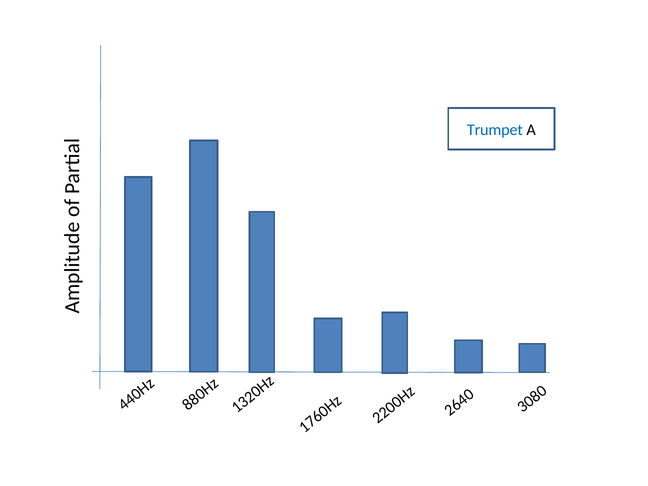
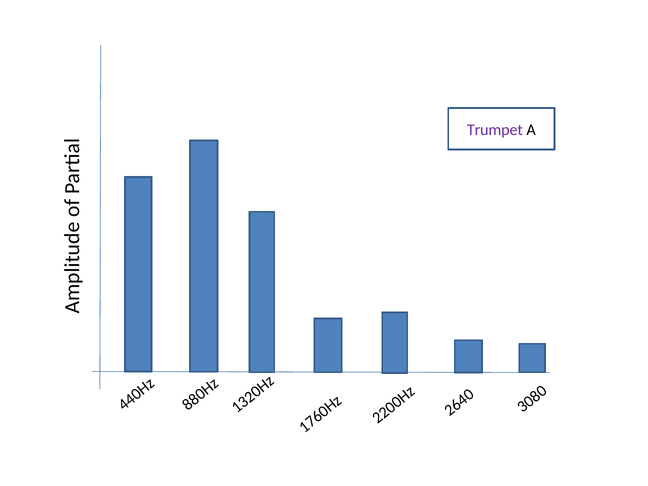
Trumpet colour: blue -> purple
